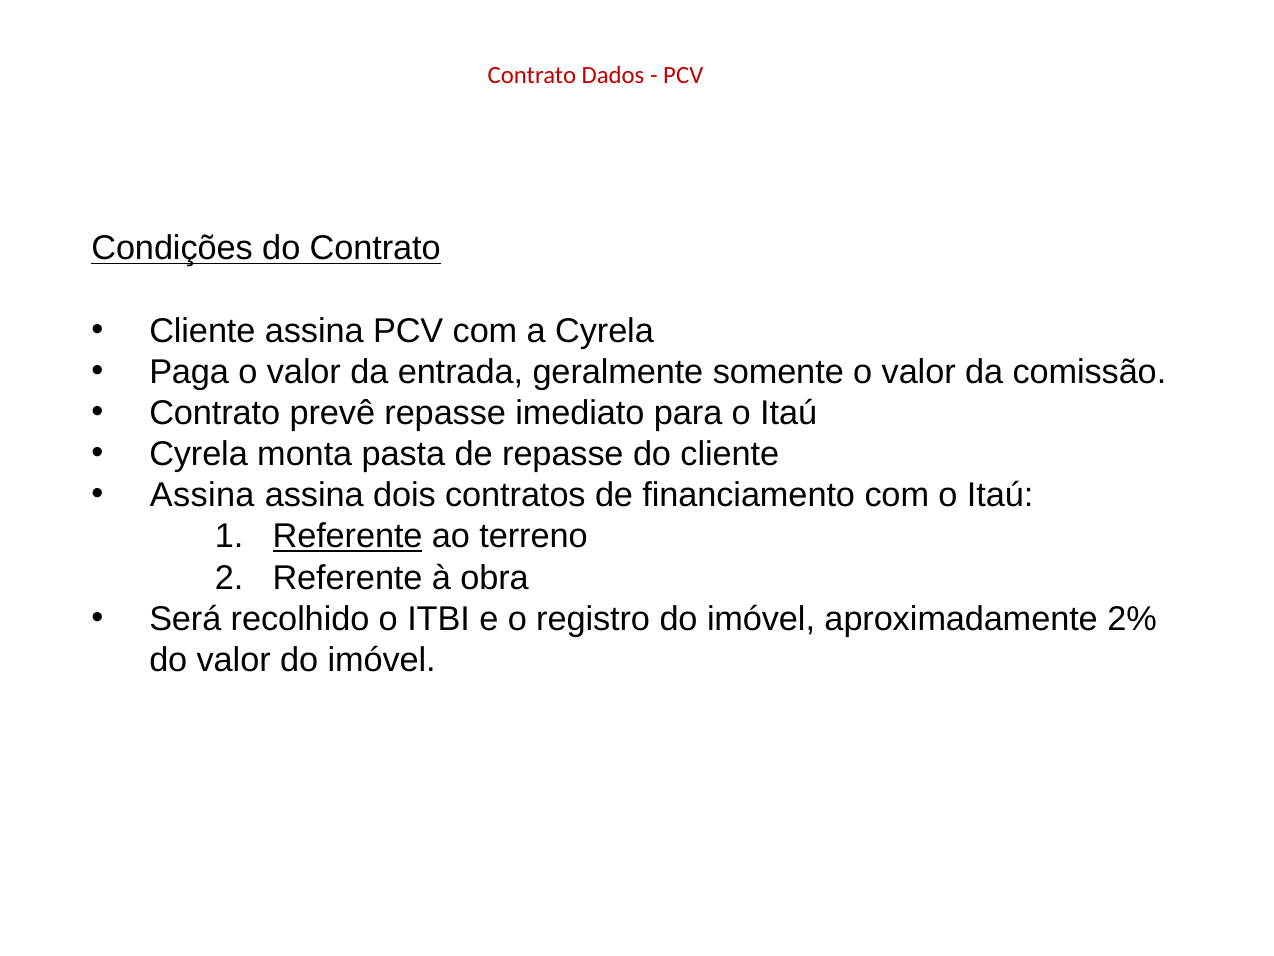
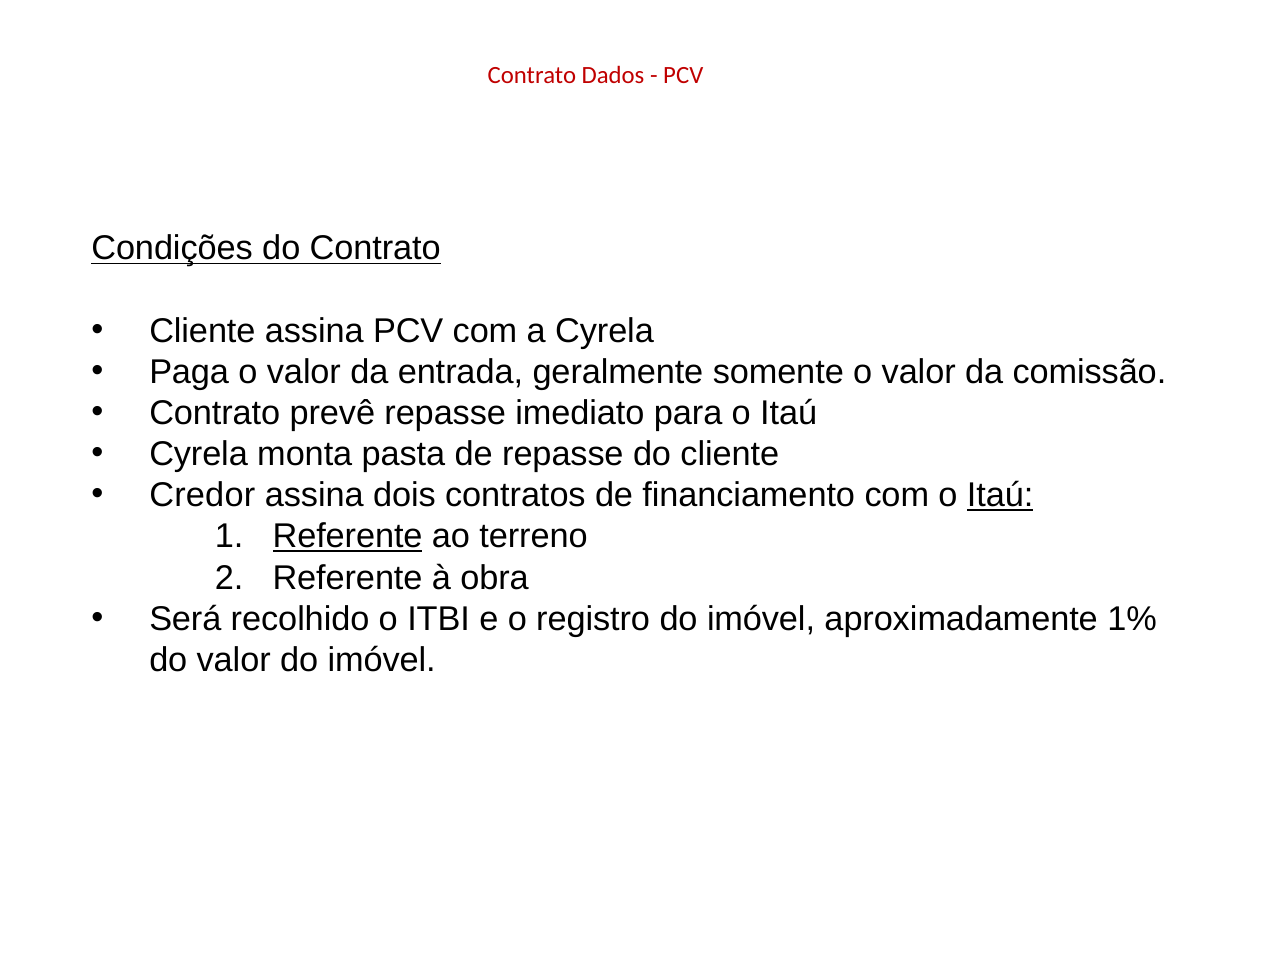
Assina at (202, 495): Assina -> Credor
Itaú at (1000, 495) underline: none -> present
2%: 2% -> 1%
